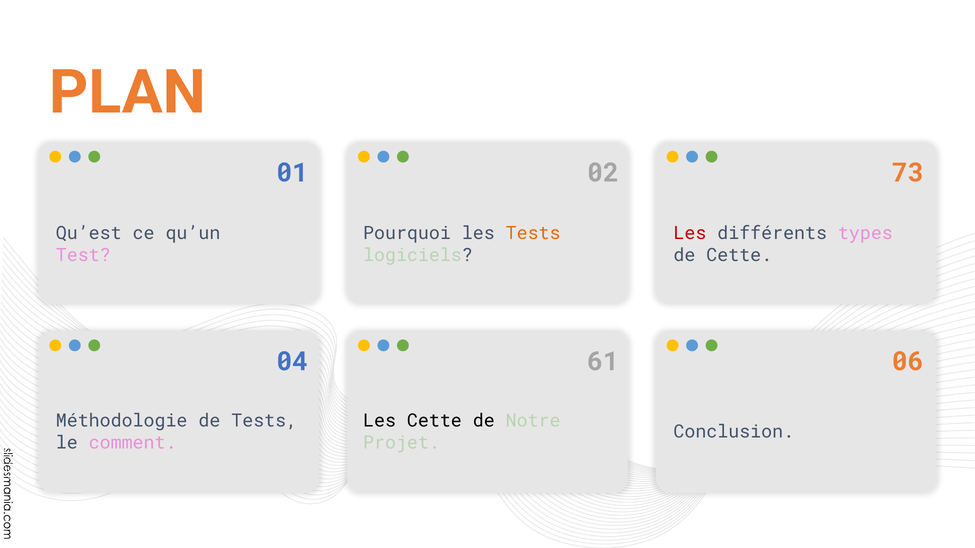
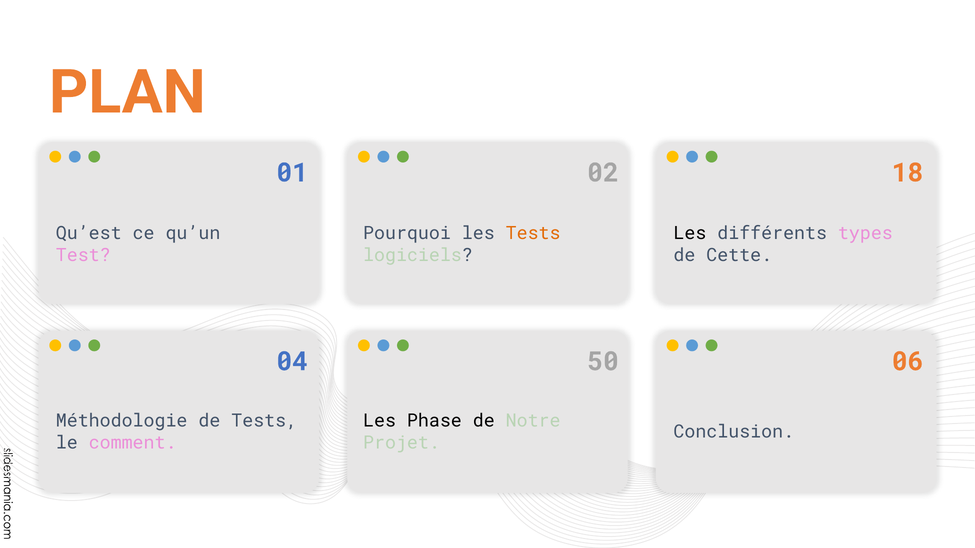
73: 73 -> 18
Les at (690, 233) colour: red -> black
61: 61 -> 50
Les Cette: Cette -> Phase
